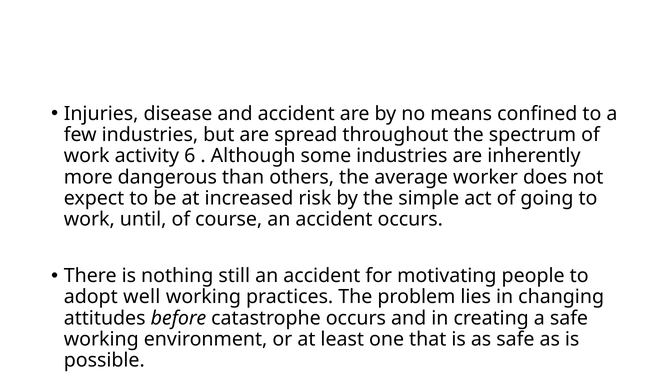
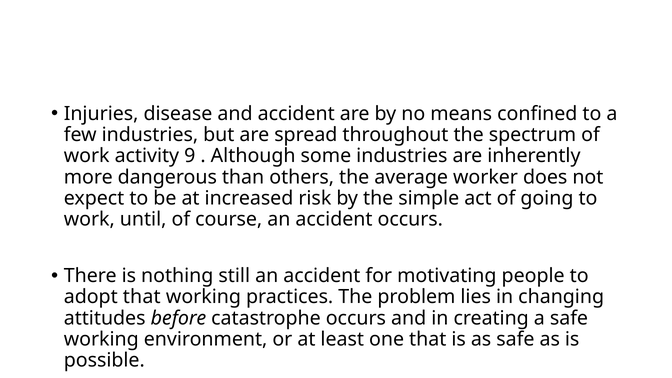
6: 6 -> 9
adopt well: well -> that
